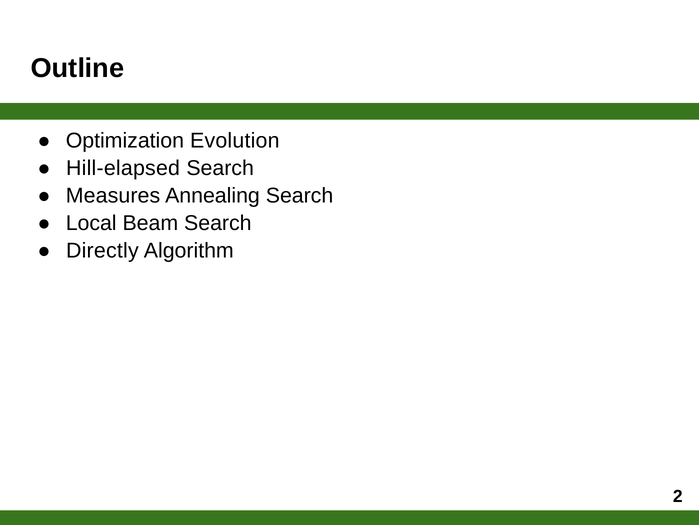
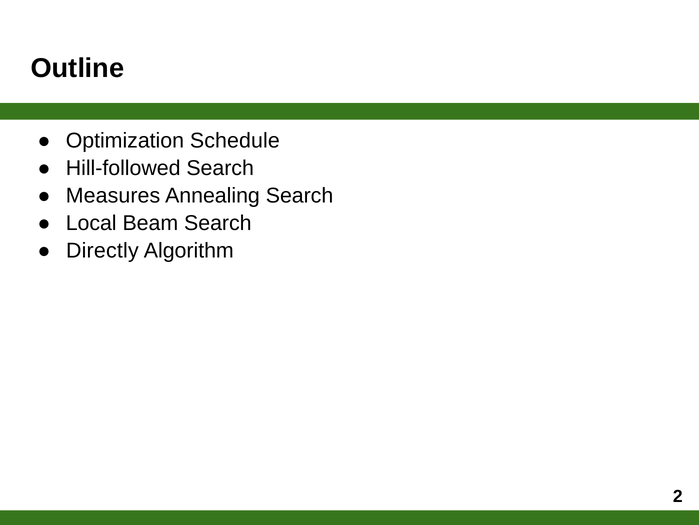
Evolution: Evolution -> Schedule
Hill-elapsed: Hill-elapsed -> Hill-followed
